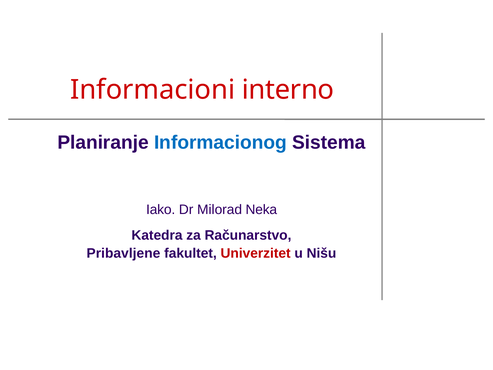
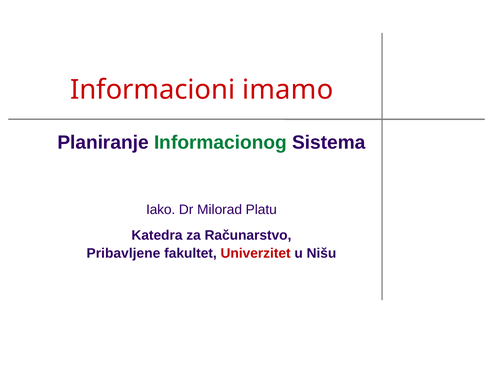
interno: interno -> imamo
Informacionog colour: blue -> green
Neka: Neka -> Platu
